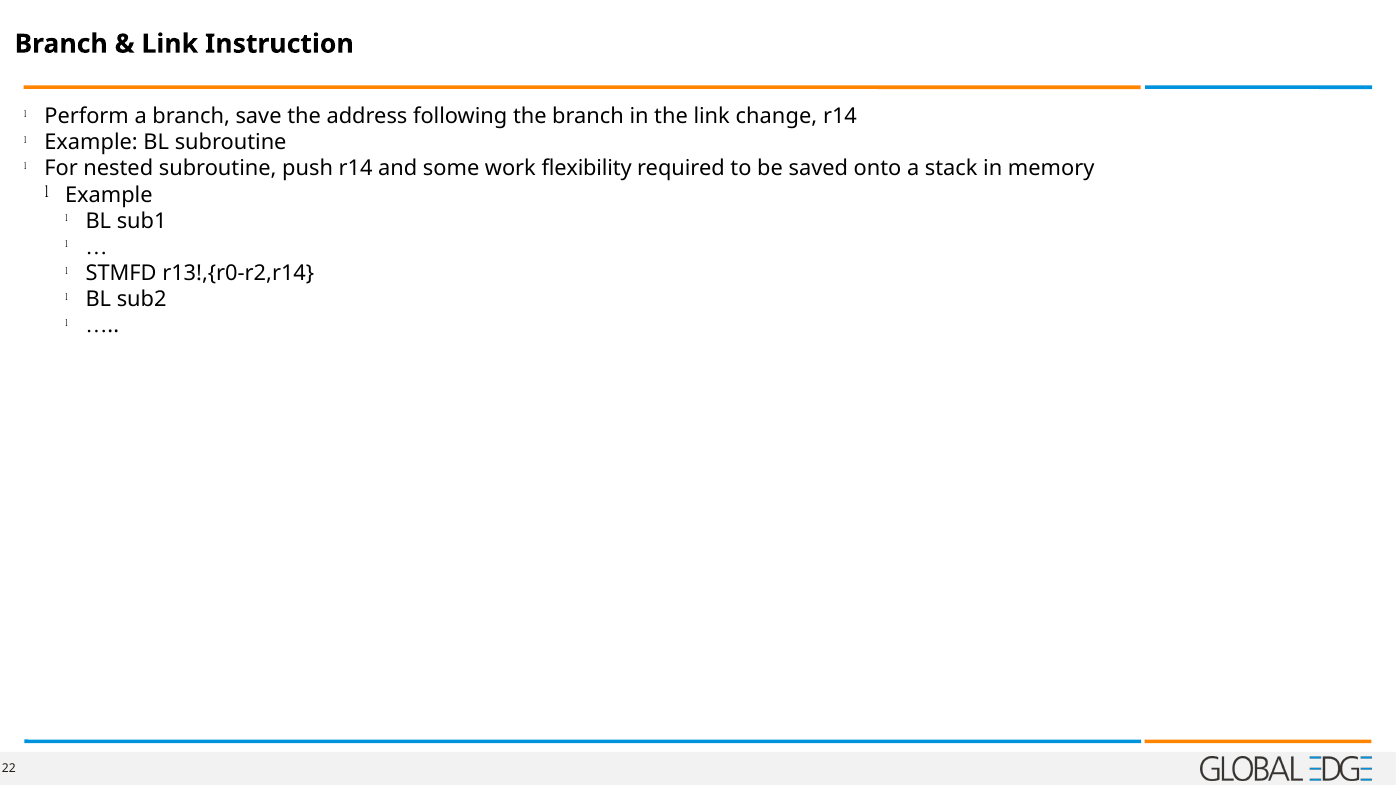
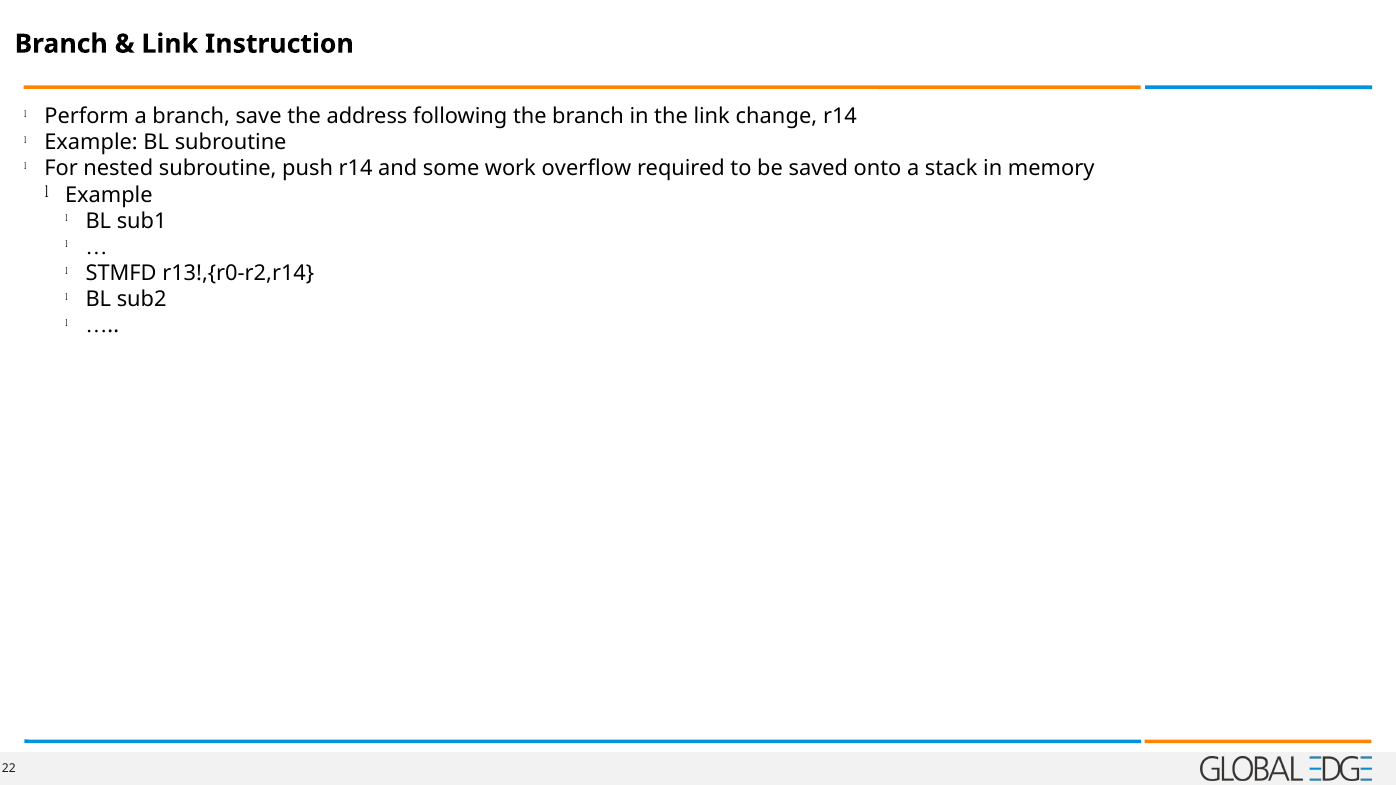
flexibility: flexibility -> overflow
